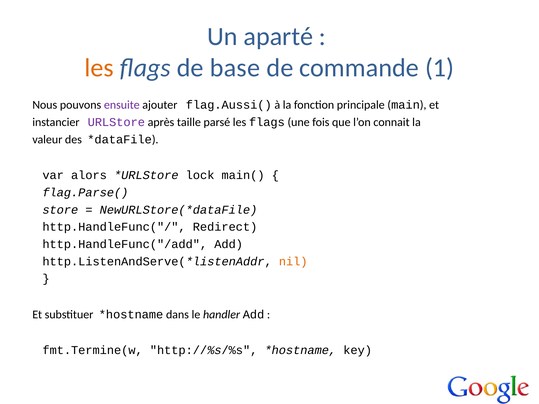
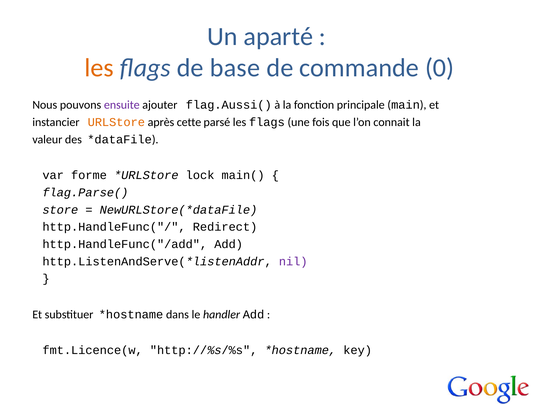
1: 1 -> 0
URLStore colour: purple -> orange
taille: taille -> cette
alors: alors -> forme
nil colour: orange -> purple
fmt.Termine(w: fmt.Termine(w -> fmt.Licence(w
